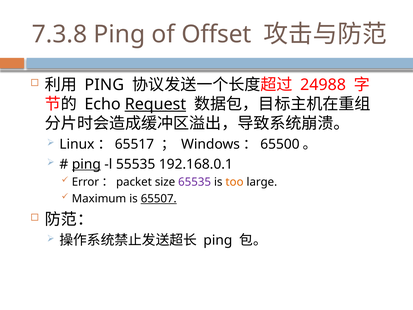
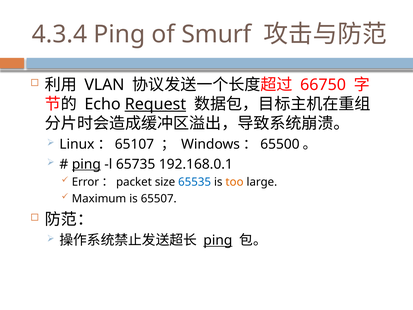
7.3.8: 7.3.8 -> 4.3.4
Offset: Offset -> Smurf
PING at (104, 85): PING -> VLAN
24988: 24988 -> 66750
65517: 65517 -> 65107
55535: 55535 -> 65735
65535 colour: purple -> blue
65507 underline: present -> none
ping at (218, 240) underline: none -> present
